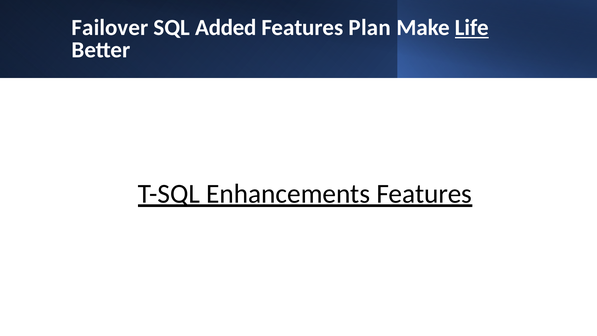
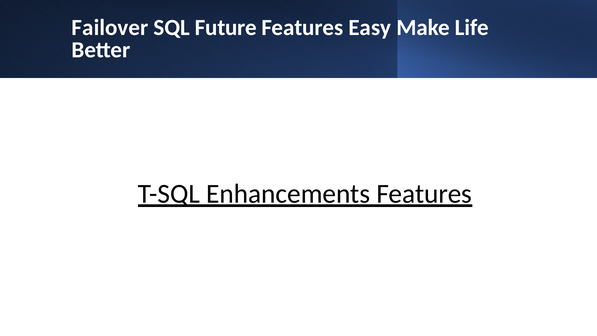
Added: Added -> Future
Plan: Plan -> Easy
Life underline: present -> none
